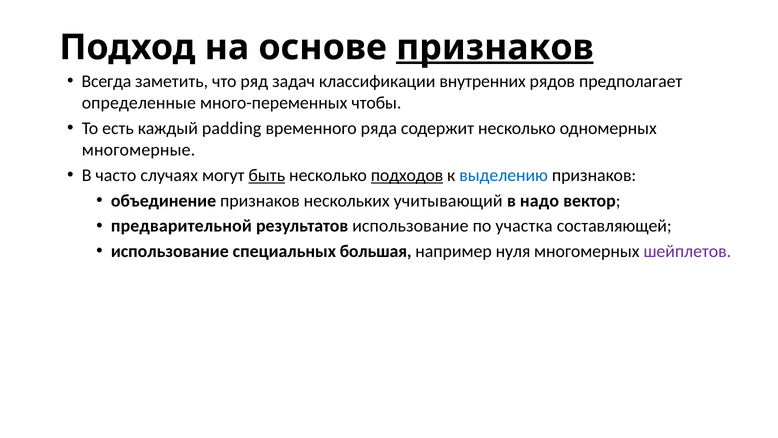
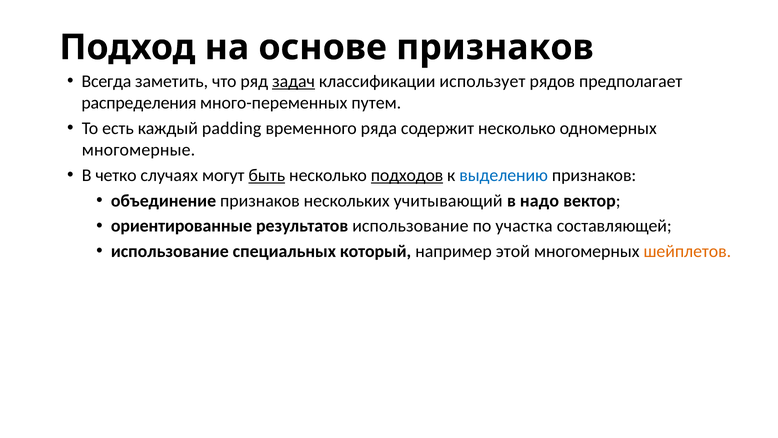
признаков at (495, 47) underline: present -> none
задач underline: none -> present
внутренних: внутренних -> использует
определенные: определенные -> распределения
чтобы: чтобы -> путем
часто: часто -> четко
предварительной: предварительной -> ориентированные
большая: большая -> который
нуля: нуля -> этой
шейплетов colour: purple -> orange
